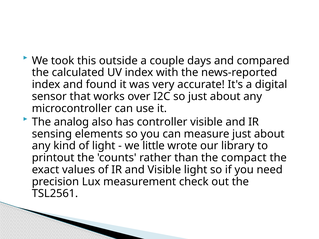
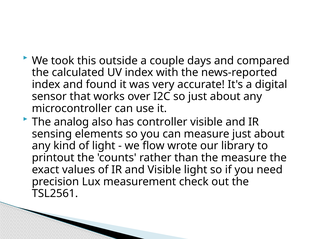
little: little -> flow
the compact: compact -> measure
